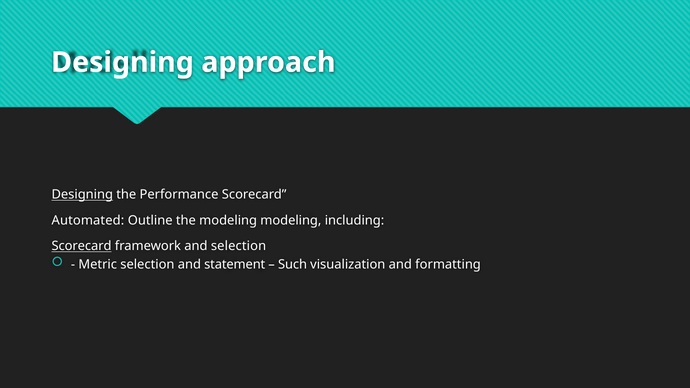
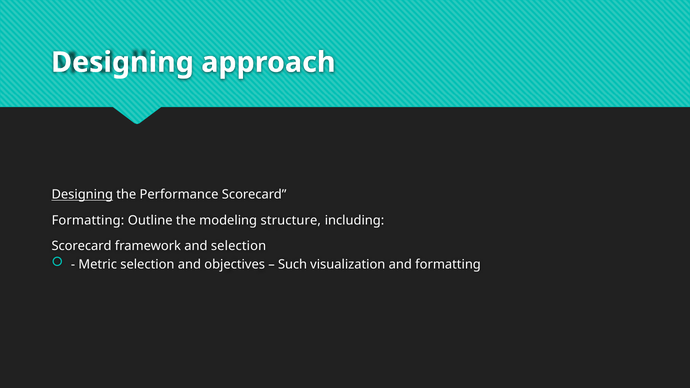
Automated at (88, 220): Automated -> Formatting
modeling modeling: modeling -> structure
Scorecard at (82, 246) underline: present -> none
statement: statement -> objectives
